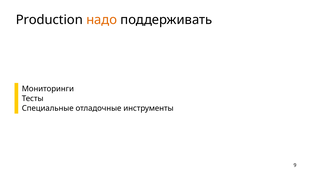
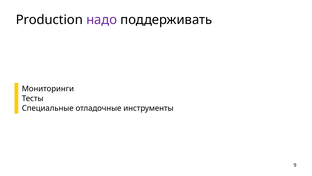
надо colour: orange -> purple
